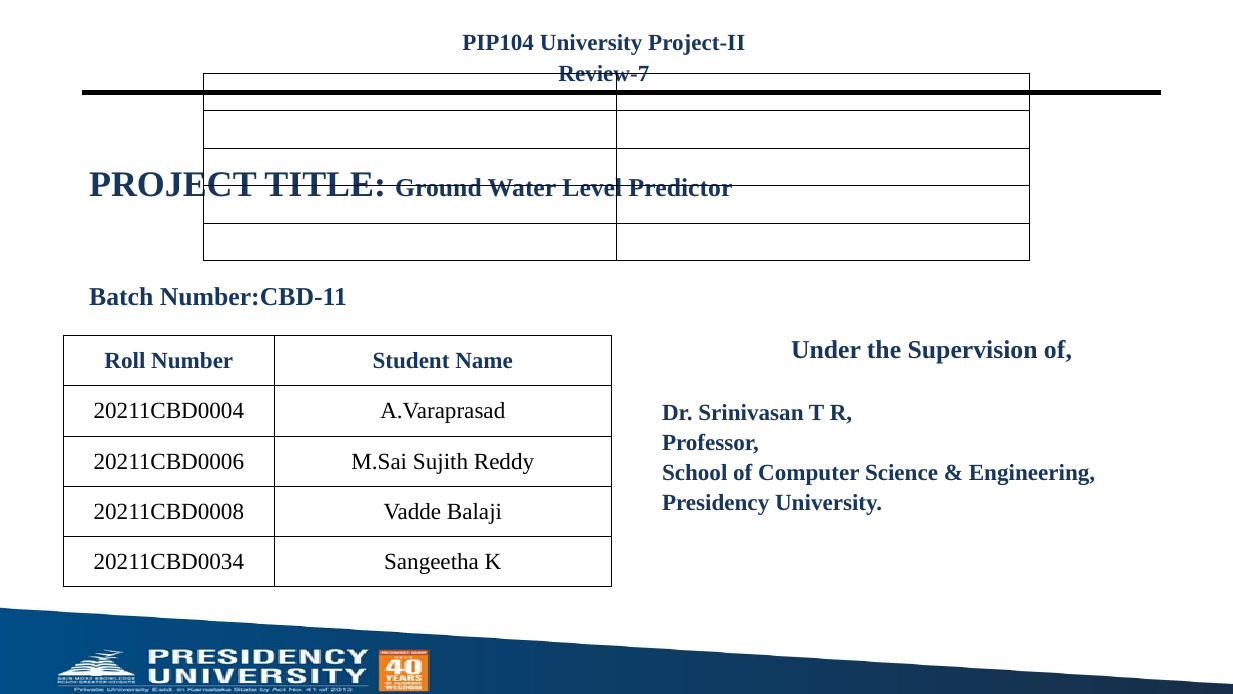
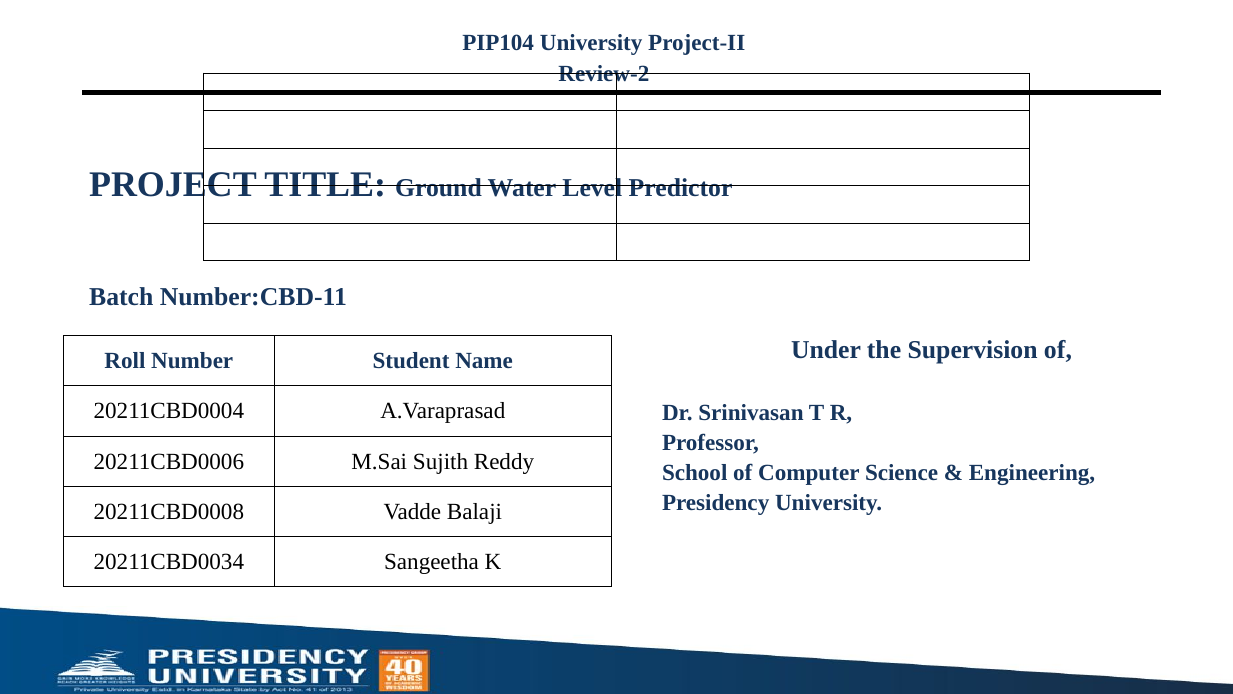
Review-7: Review-7 -> Review-2
